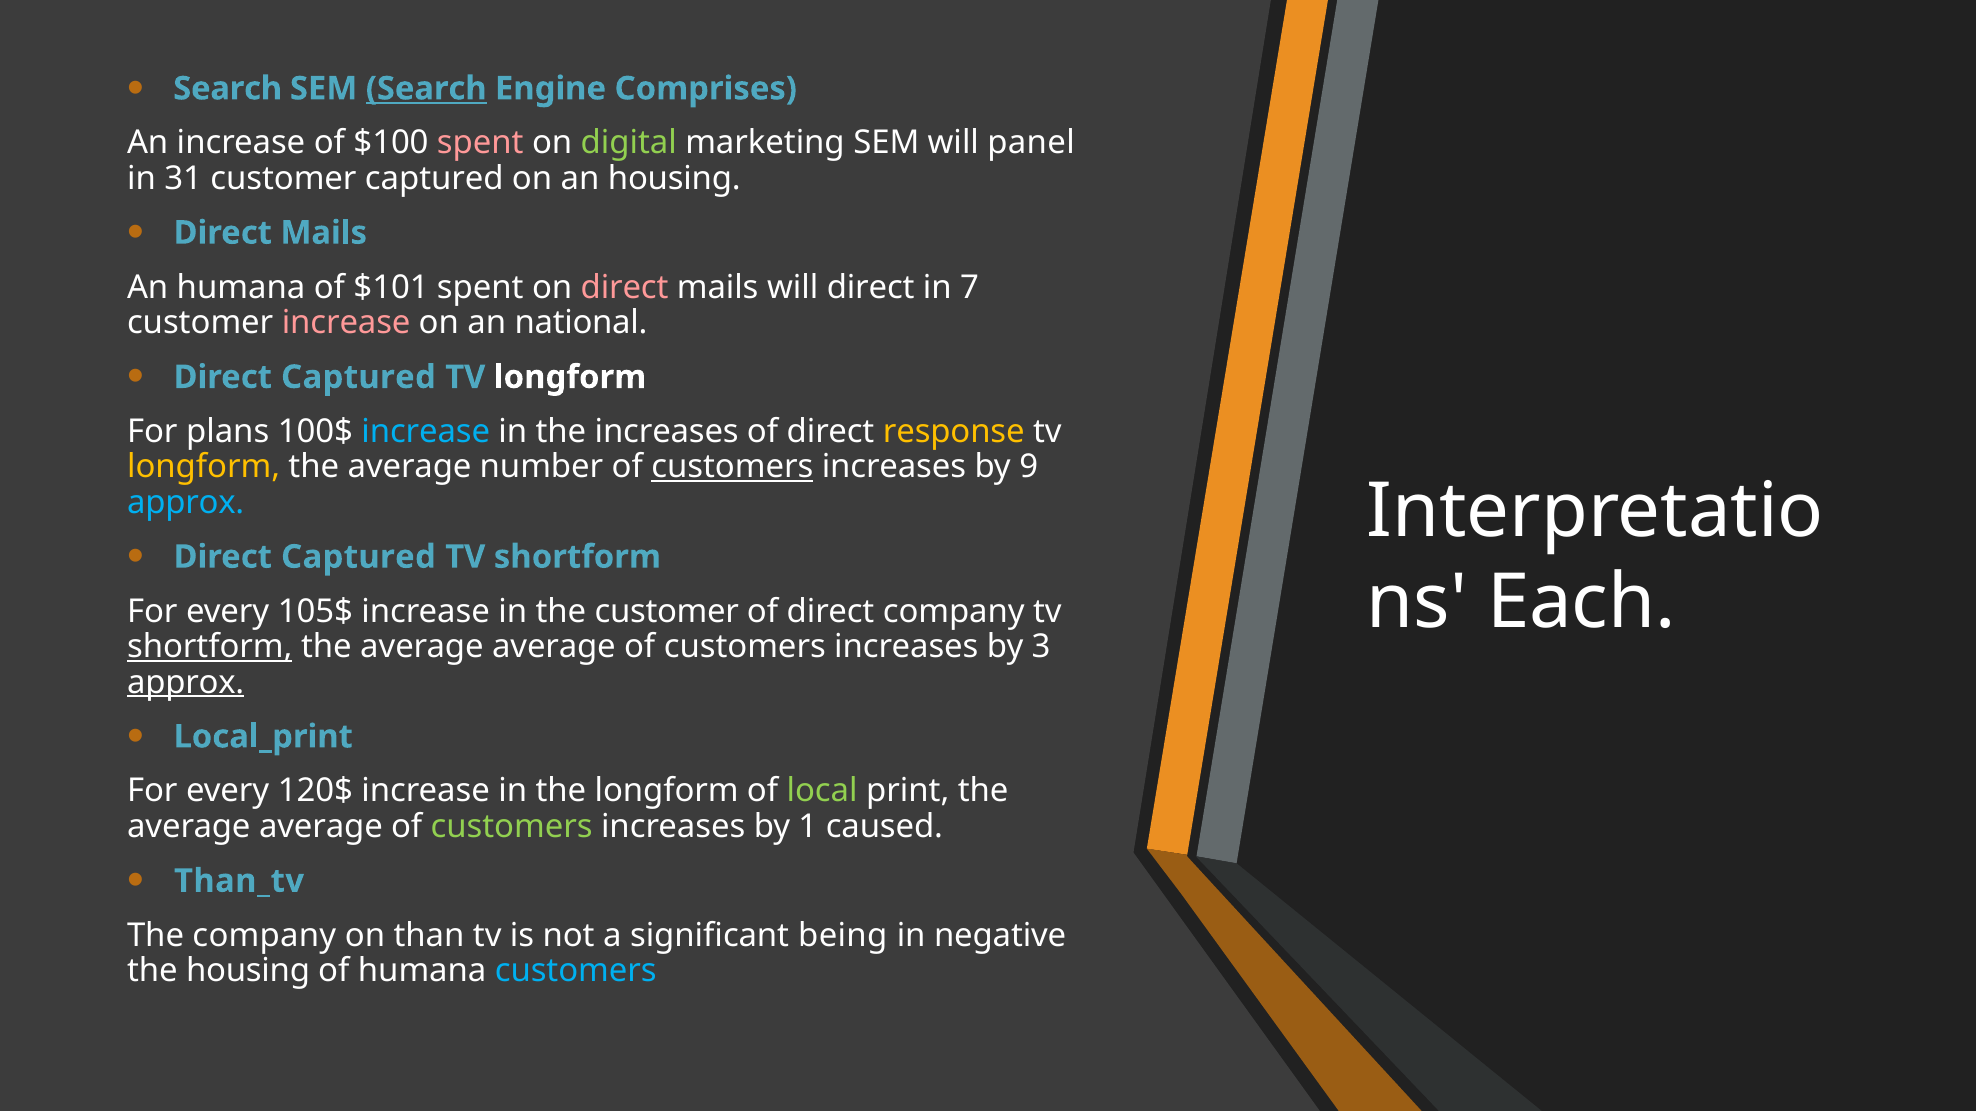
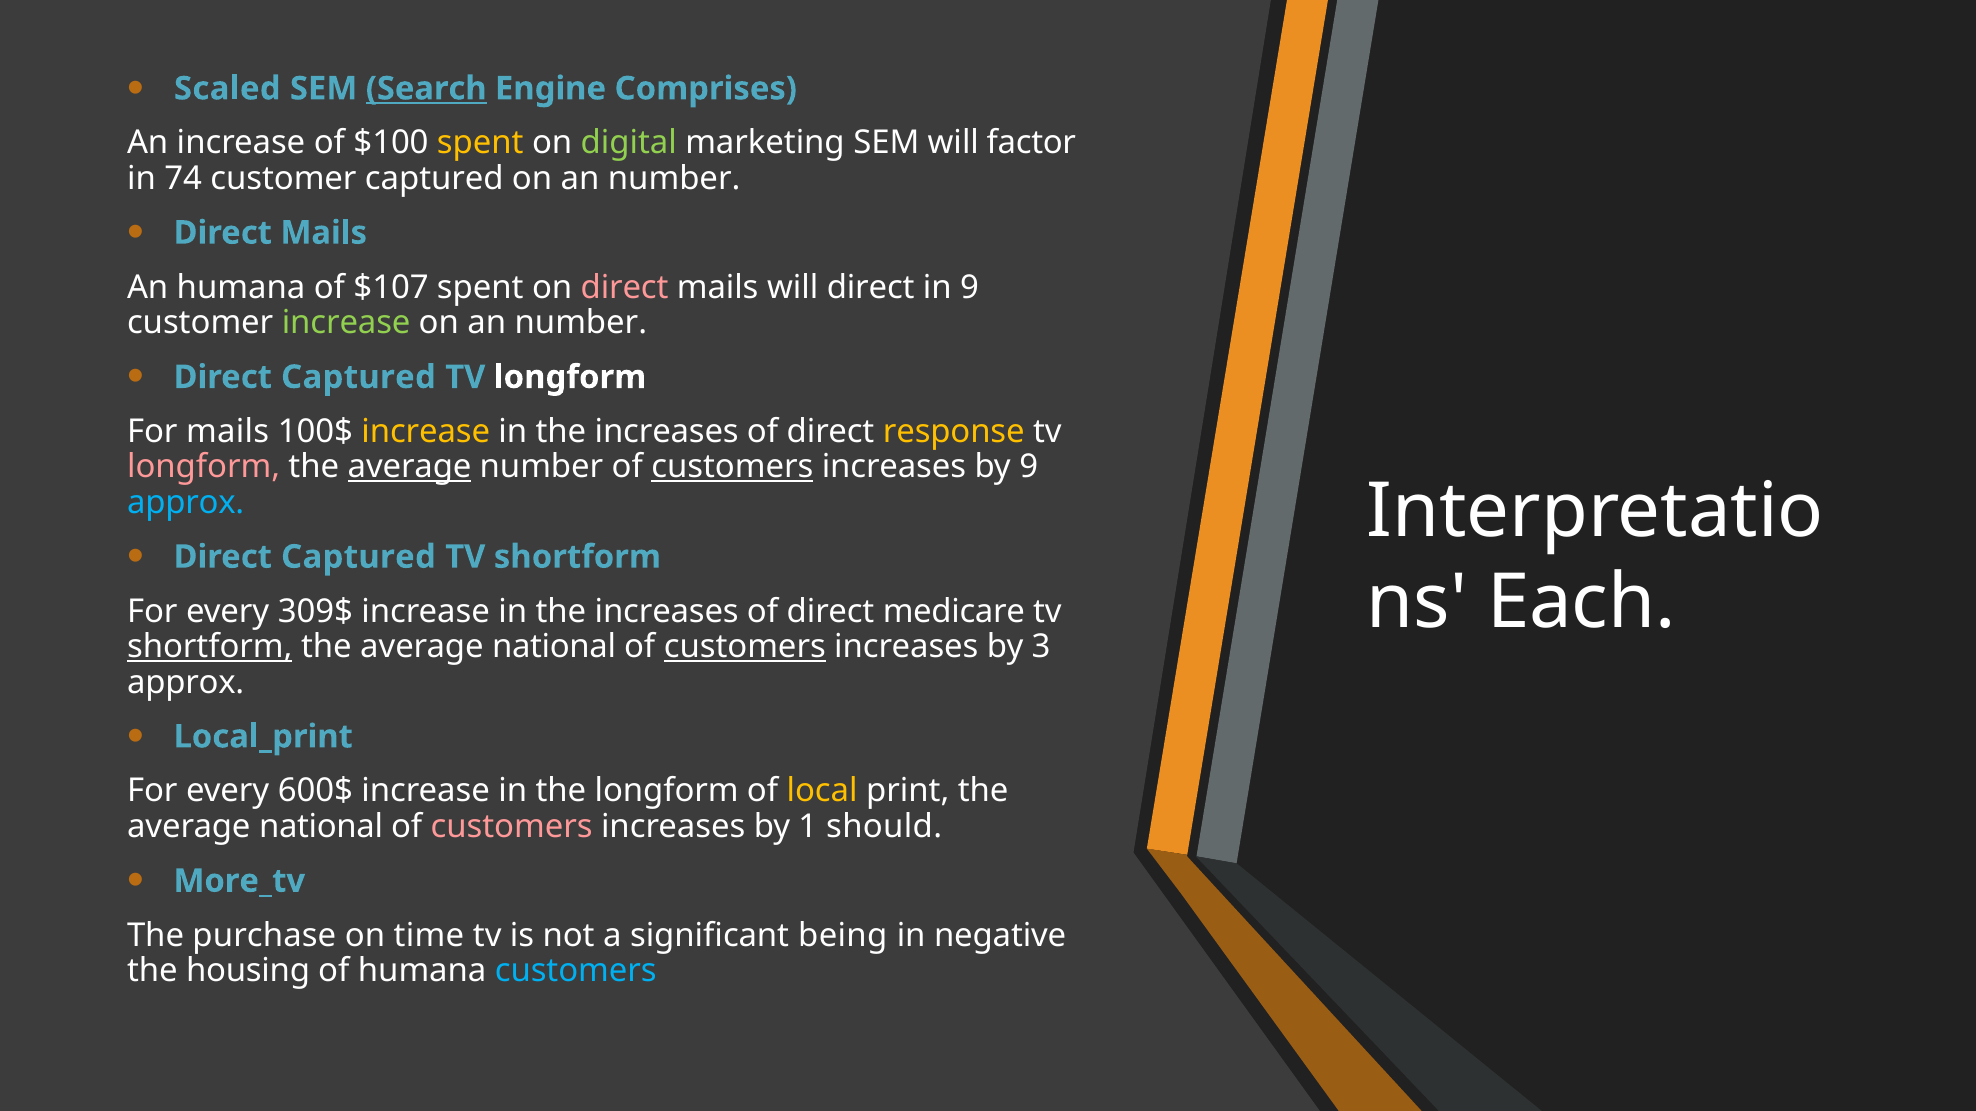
Search at (228, 89): Search -> Scaled
spent at (480, 143) colour: pink -> yellow
panel: panel -> factor
31: 31 -> 74
housing at (674, 179): housing -> number
$101: $101 -> $107
in 7: 7 -> 9
increase at (346, 323) colour: pink -> light green
national at (581, 323): national -> number
For plans: plans -> mails
increase at (426, 432) colour: light blue -> yellow
longform at (204, 467) colour: yellow -> pink
average at (410, 467) underline: none -> present
105$: 105$ -> 309$
customer at (667, 612): customer -> increases
direct company: company -> medicare
average at (554, 647): average -> national
customers at (745, 647) underline: none -> present
approx at (186, 683) underline: present -> none
120$: 120$ -> 600$
local colour: light green -> yellow
average at (321, 827): average -> national
customers at (512, 827) colour: light green -> pink
caused: caused -> should
Than_tv: Than_tv -> More_tv
The company: company -> purchase
than: than -> time
